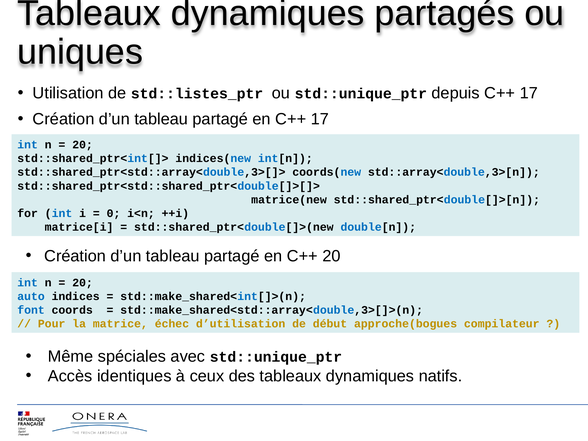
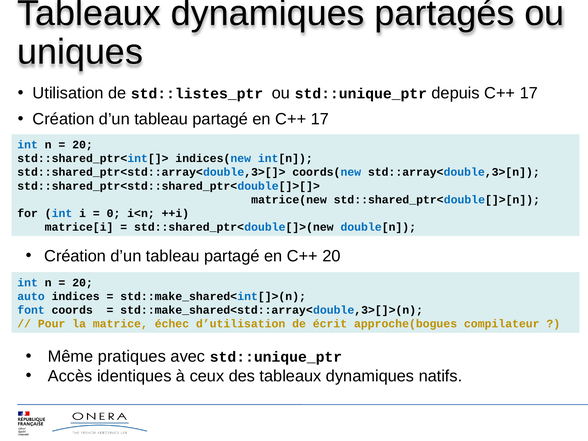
début: début -> écrit
spéciales: spéciales -> pratiques
